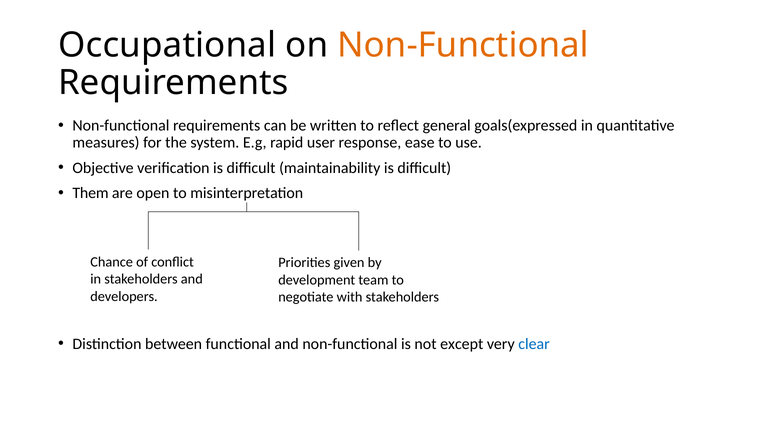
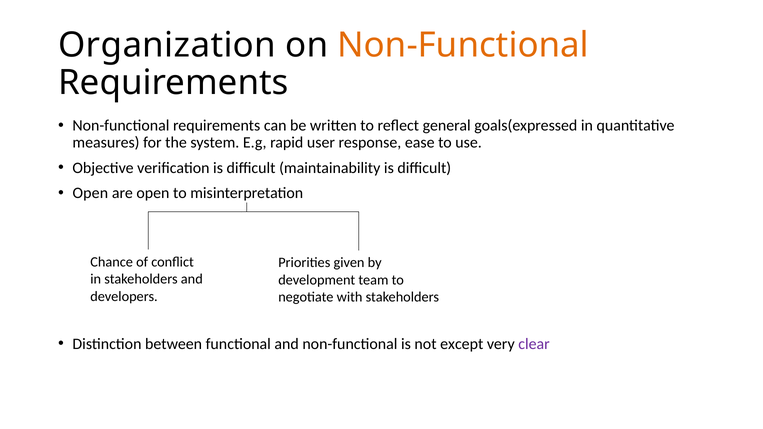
Occupational: Occupational -> Organization
Them at (90, 193): Them -> Open
clear colour: blue -> purple
